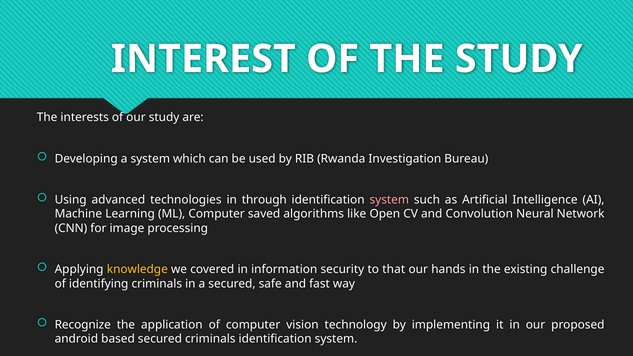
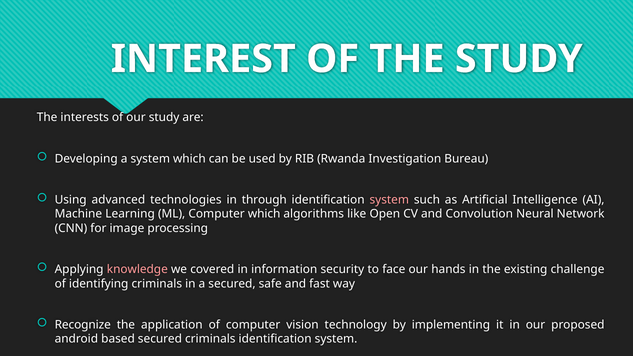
Computer saved: saved -> which
knowledge colour: yellow -> pink
that: that -> face
